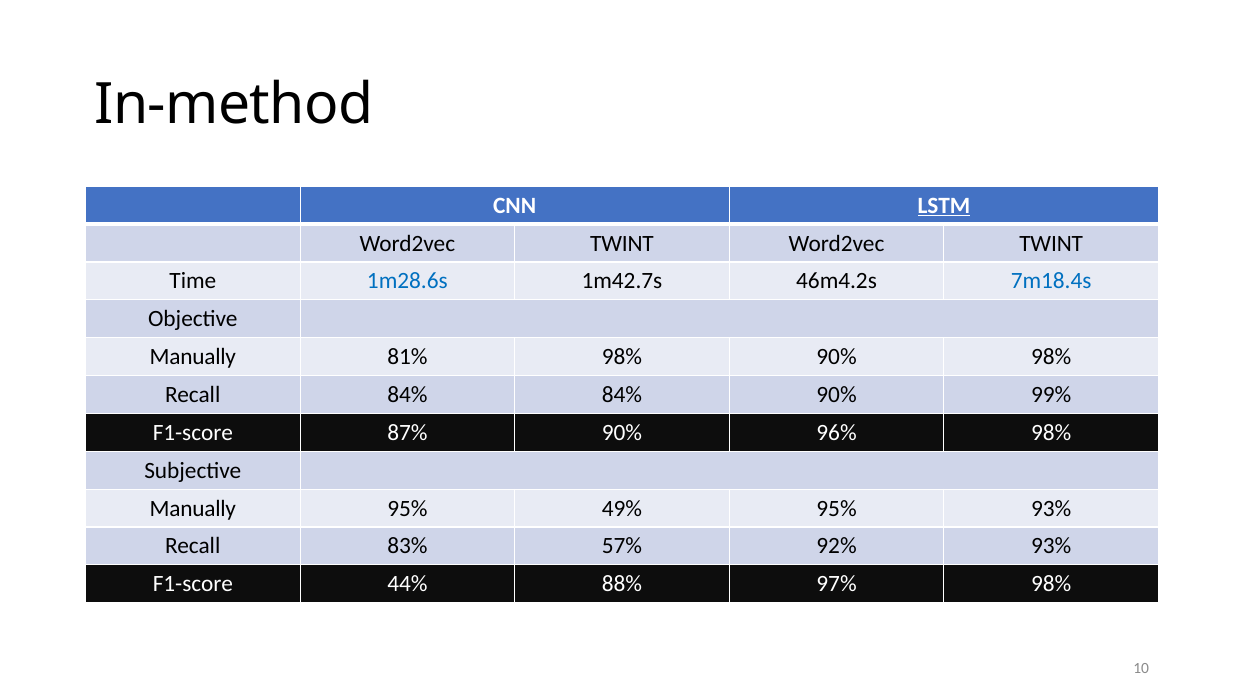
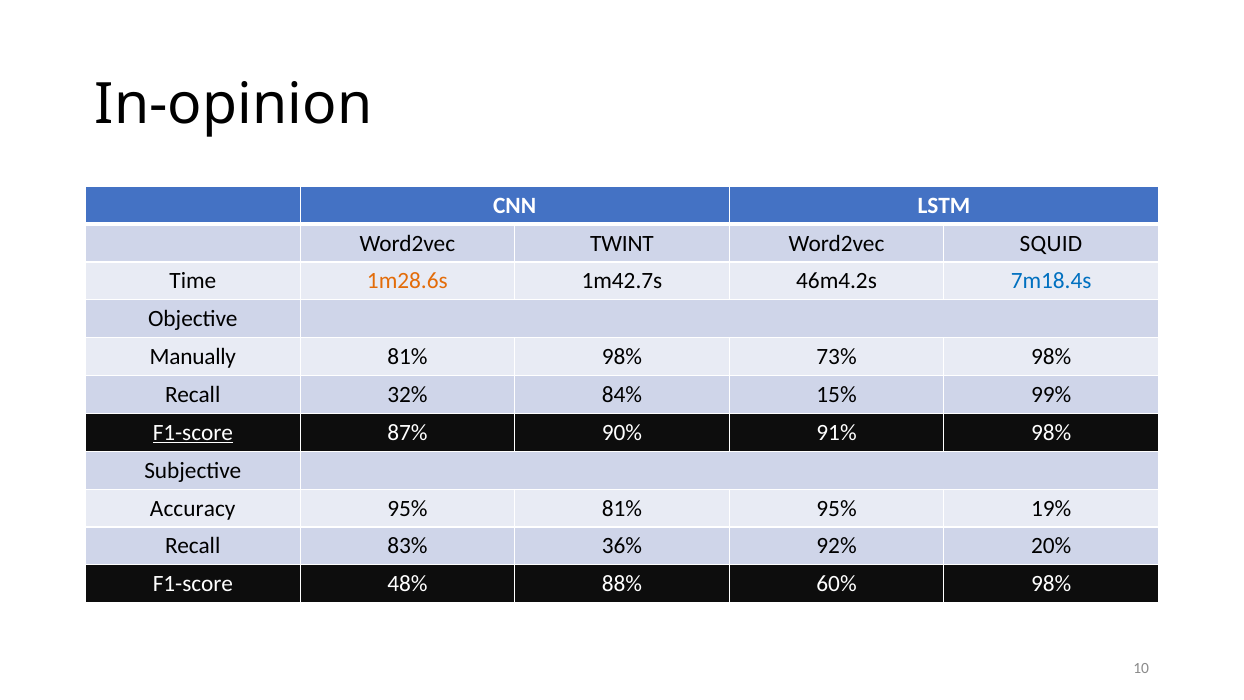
In-method: In-method -> In-opinion
LSTM underline: present -> none
TWINT at (1051, 243): TWINT -> SQUID
1m28.6s colour: blue -> orange
98% 90%: 90% -> 73%
Recall 84%: 84% -> 32%
84% 90%: 90% -> 15%
F1-score at (193, 432) underline: none -> present
96%: 96% -> 91%
Manually at (193, 508): Manually -> Accuracy
95% 49%: 49% -> 81%
95% 93%: 93% -> 19%
57%: 57% -> 36%
92% 93%: 93% -> 20%
44%: 44% -> 48%
97%: 97% -> 60%
